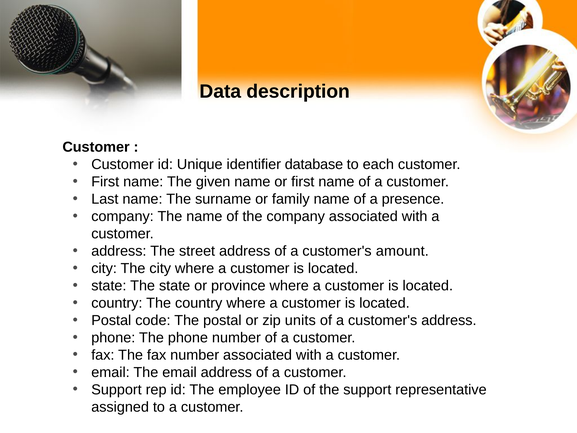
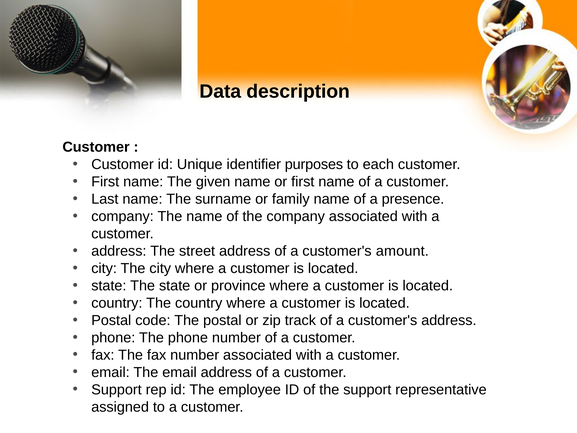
database: database -> purposes
units: units -> track
